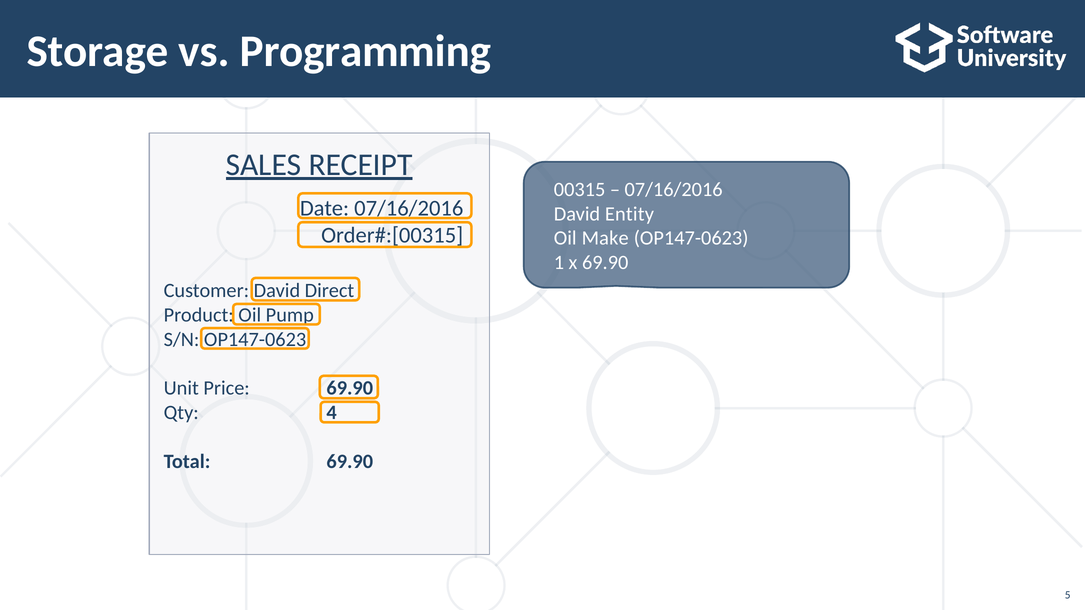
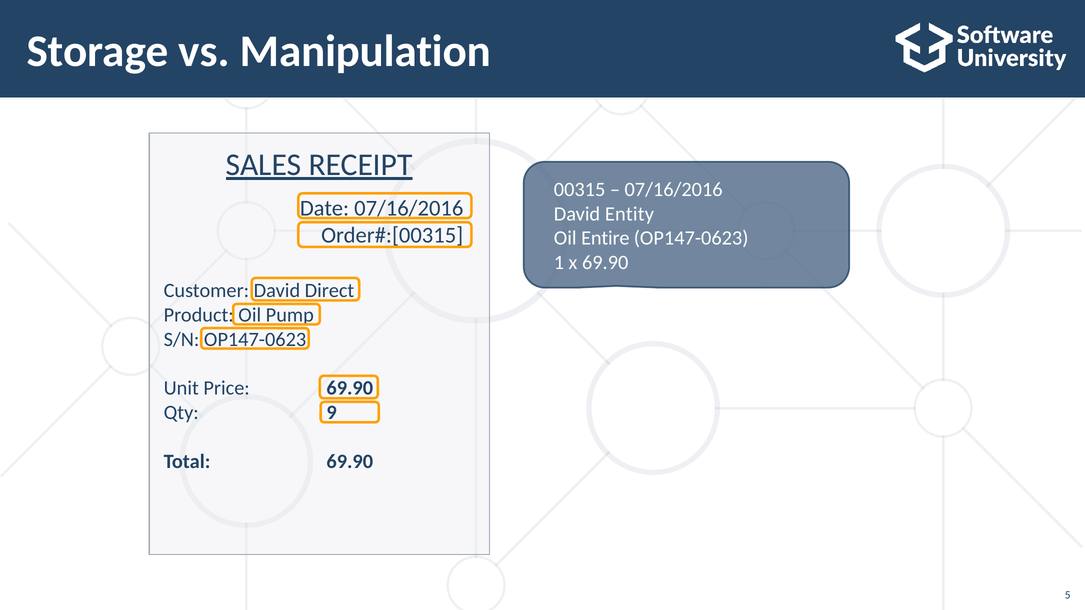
Programming: Programming -> Manipulation
Make: Make -> Entire
4: 4 -> 9
